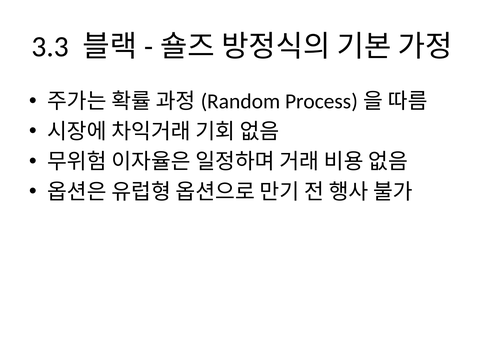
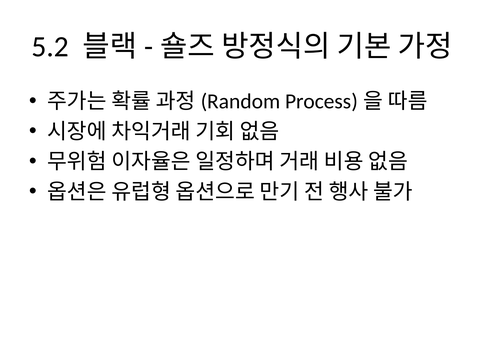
3.3: 3.3 -> 5.2
